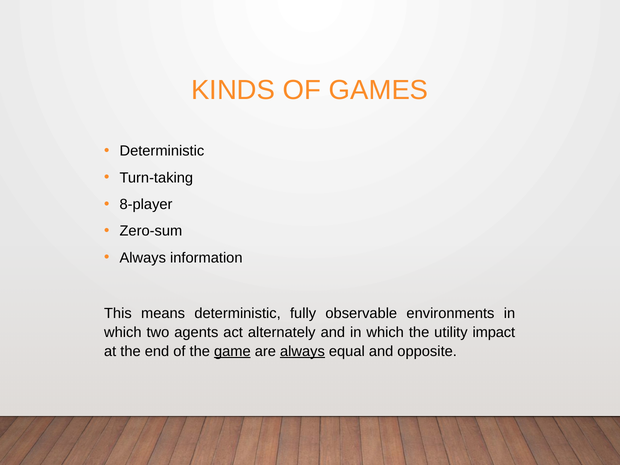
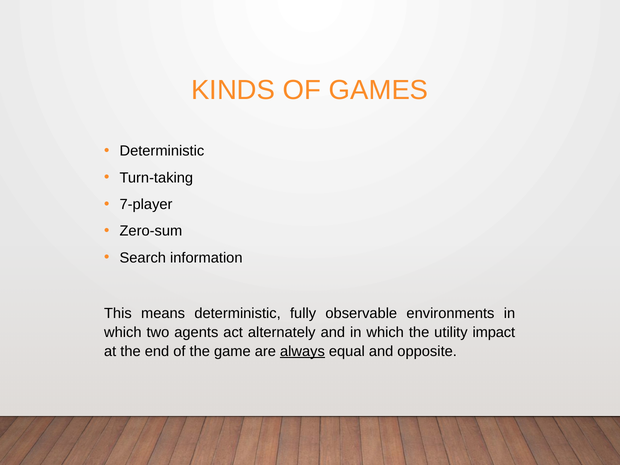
8-player: 8-player -> 7-player
Always at (143, 258): Always -> Search
game underline: present -> none
